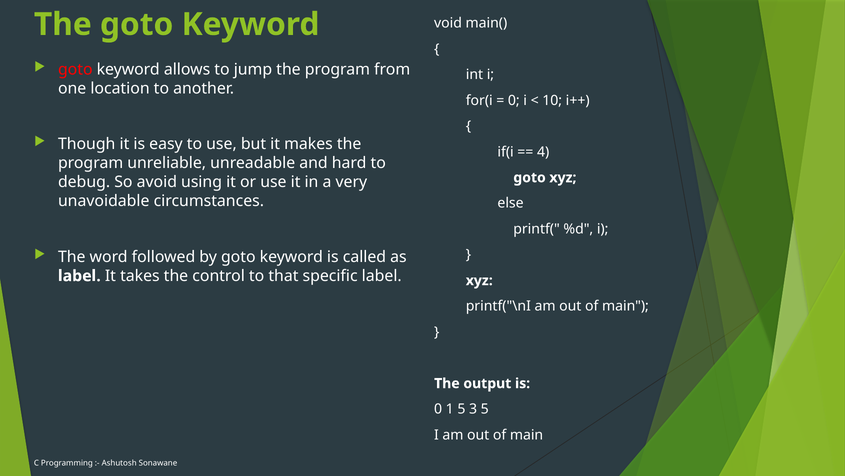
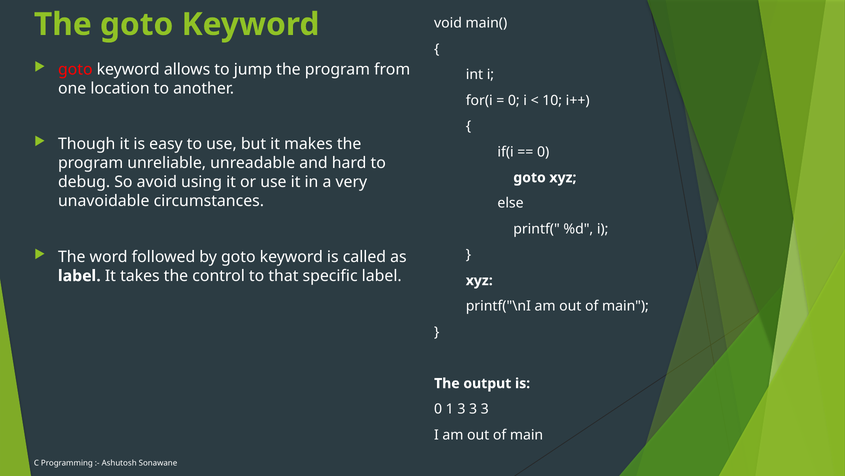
4 at (543, 152): 4 -> 0
1 5: 5 -> 3
5 at (485, 409): 5 -> 3
